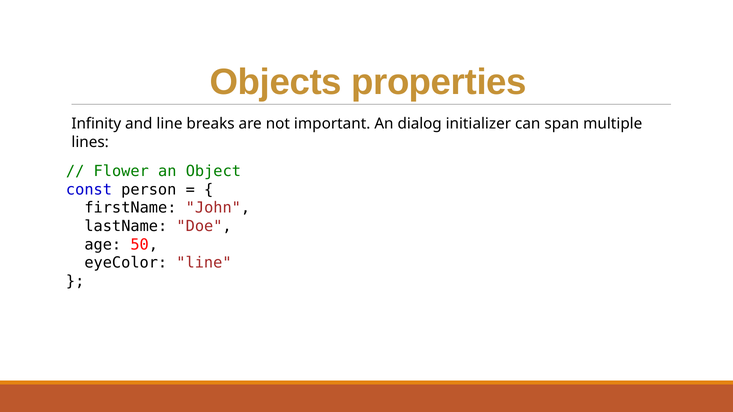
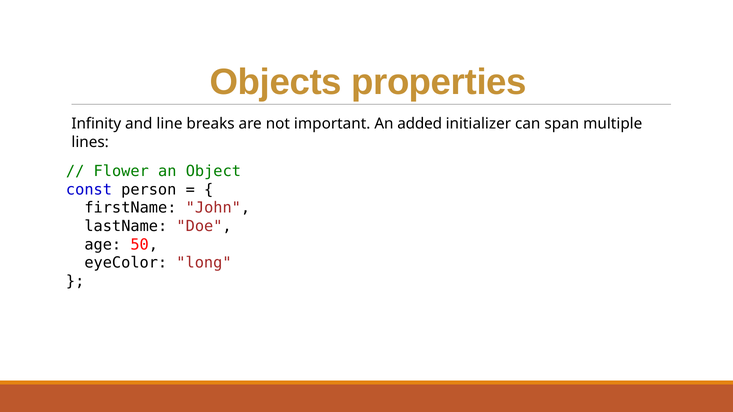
dialog: dialog -> added
eyeColor line: line -> long
